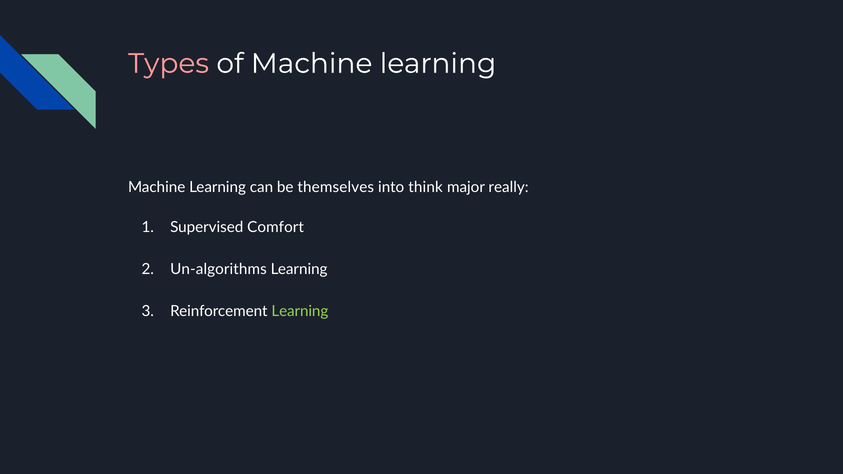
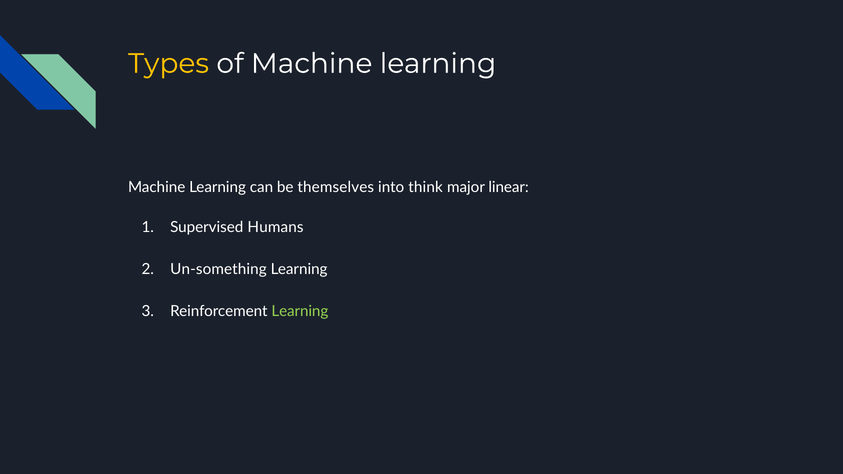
Types colour: pink -> yellow
really: really -> linear
Comfort: Comfort -> Humans
Un-algorithms: Un-algorithms -> Un-something
